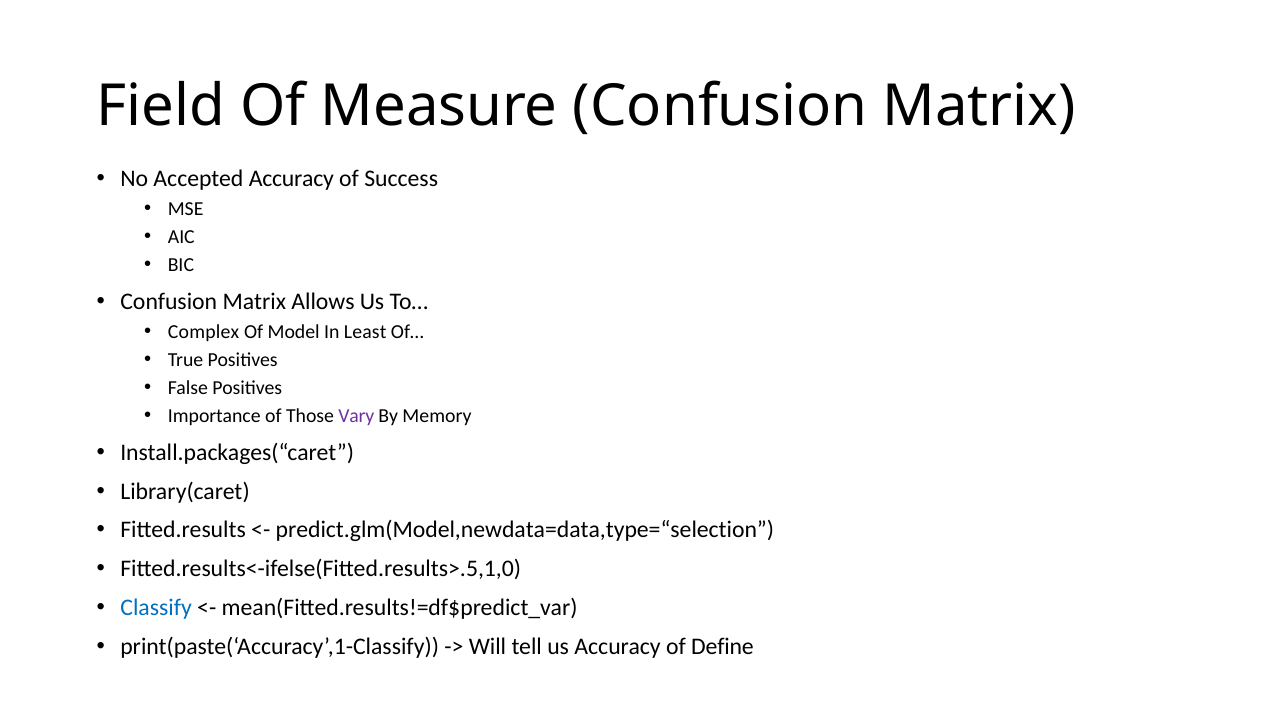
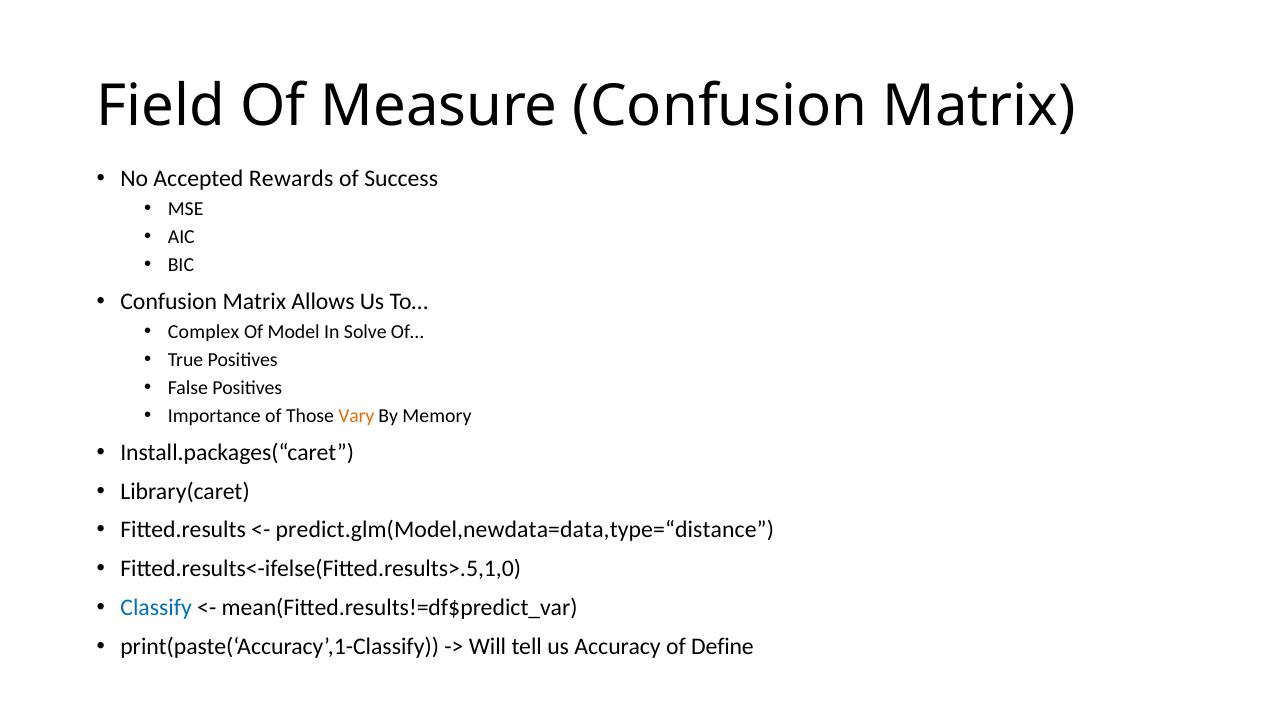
Accepted Accuracy: Accuracy -> Rewards
Least: Least -> Solve
Vary colour: purple -> orange
predict.glm(Model,newdata=data,type=“selection: predict.glm(Model,newdata=data,type=“selection -> predict.glm(Model,newdata=data,type=“distance
